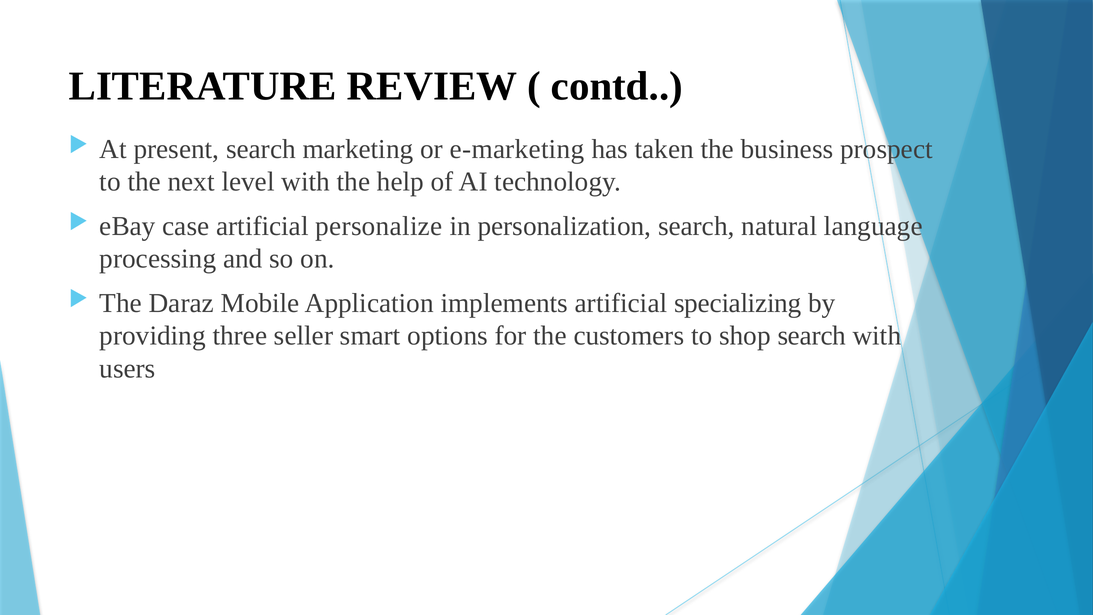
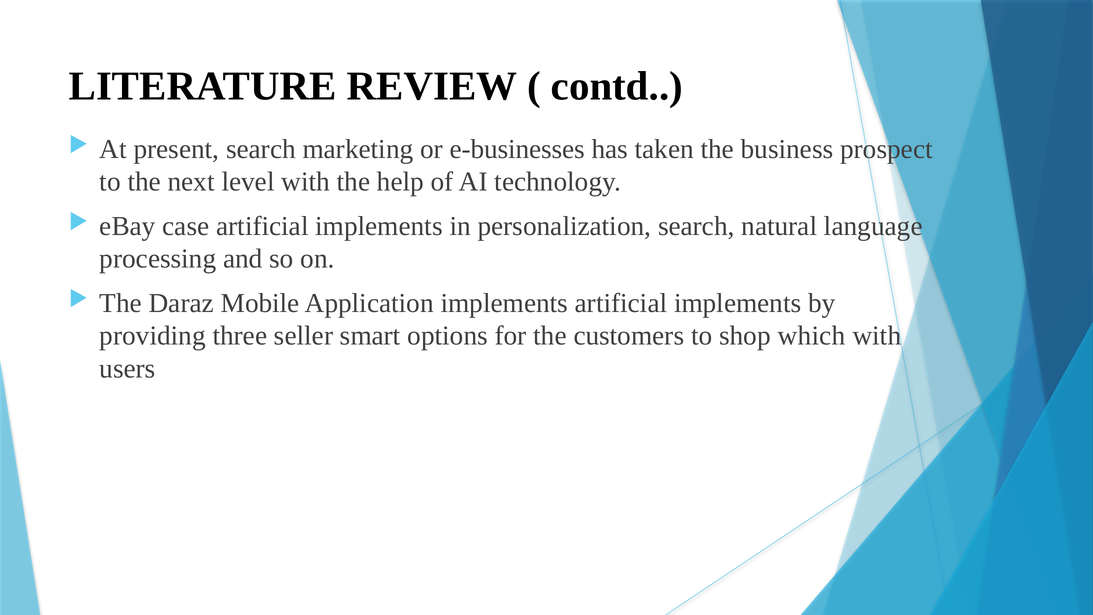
e-marketing: e-marketing -> e-businesses
personalize at (379, 226): personalize -> implements
implements artificial specializing: specializing -> implements
shop search: search -> which
